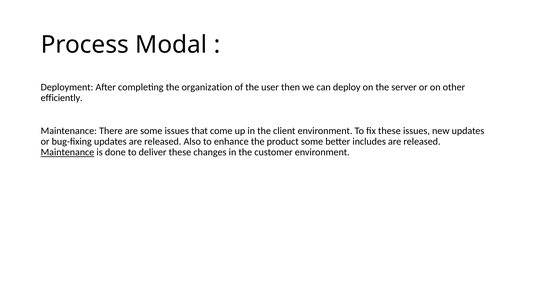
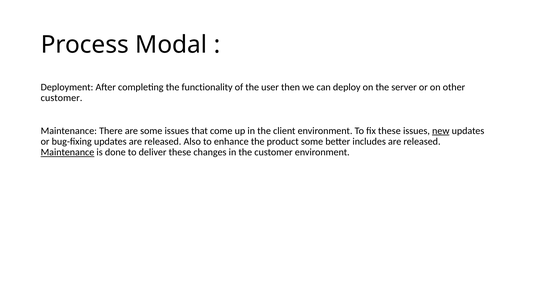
organization: organization -> functionality
efficiently at (62, 98): efficiently -> customer
new underline: none -> present
